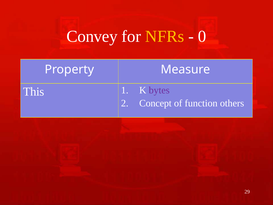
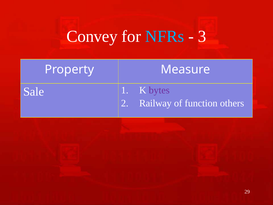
NFRs colour: yellow -> light blue
0: 0 -> 3
This: This -> Sale
Concept: Concept -> Railway
